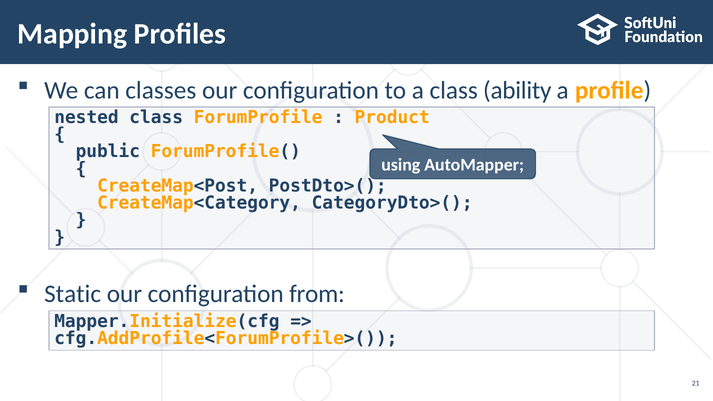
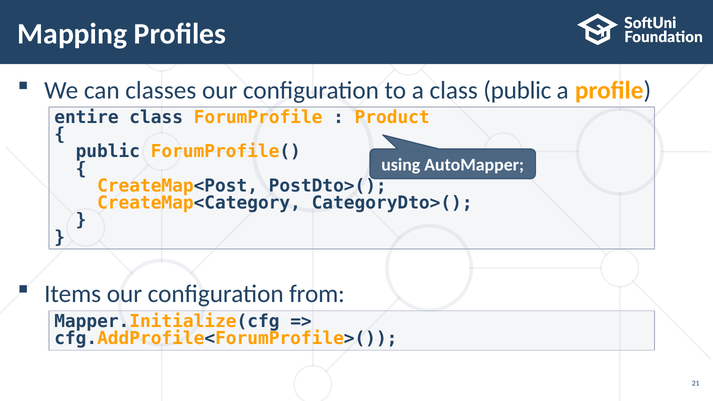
class ability: ability -> public
nested: nested -> entire
Static: Static -> Items
